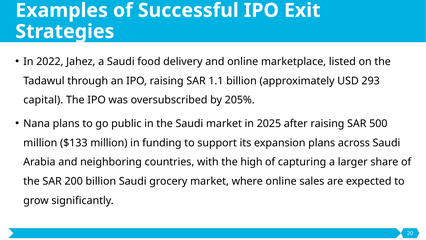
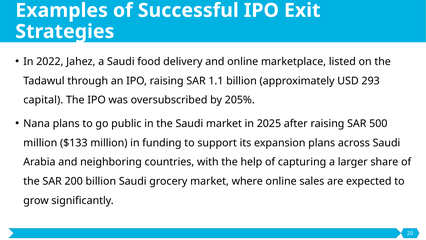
high: high -> help
